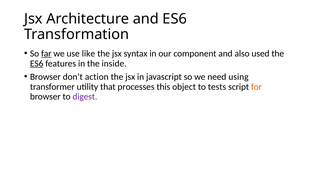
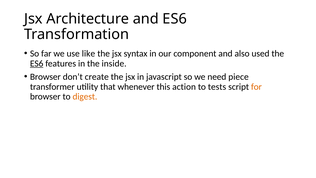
far underline: present -> none
action: action -> create
using: using -> piece
processes: processes -> whenever
object: object -> action
digest colour: purple -> orange
